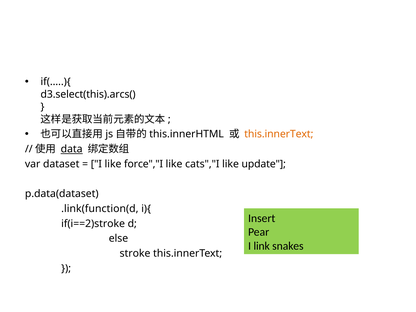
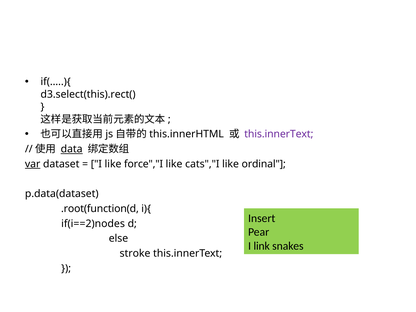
d3.select(this).arcs(: d3.select(this).arcs( -> d3.select(this).rect(
this.innerText at (279, 134) colour: orange -> purple
var underline: none -> present
update: update -> ordinal
.link(function(d: .link(function(d -> .root(function(d
if(i==2)stroke: if(i==2)stroke -> if(i==2)nodes
